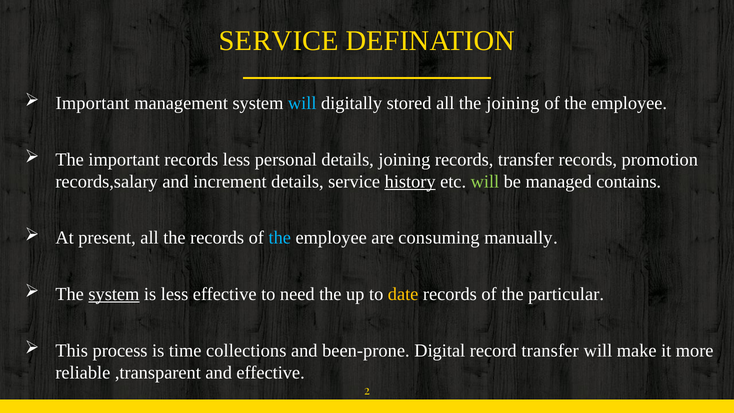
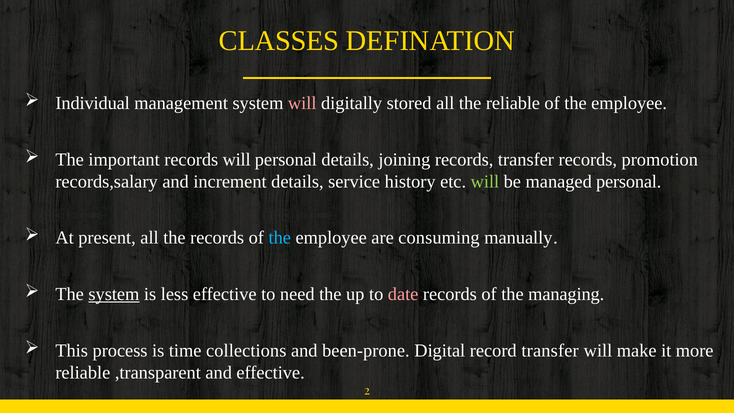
SERVICE at (279, 41): SERVICE -> CLASSES
Important at (92, 103): Important -> Individual
will at (302, 103) colour: light blue -> pink
the joining: joining -> reliable
records less: less -> will
history underline: present -> none
managed contains: contains -> personal
date colour: yellow -> pink
particular: particular -> managing
